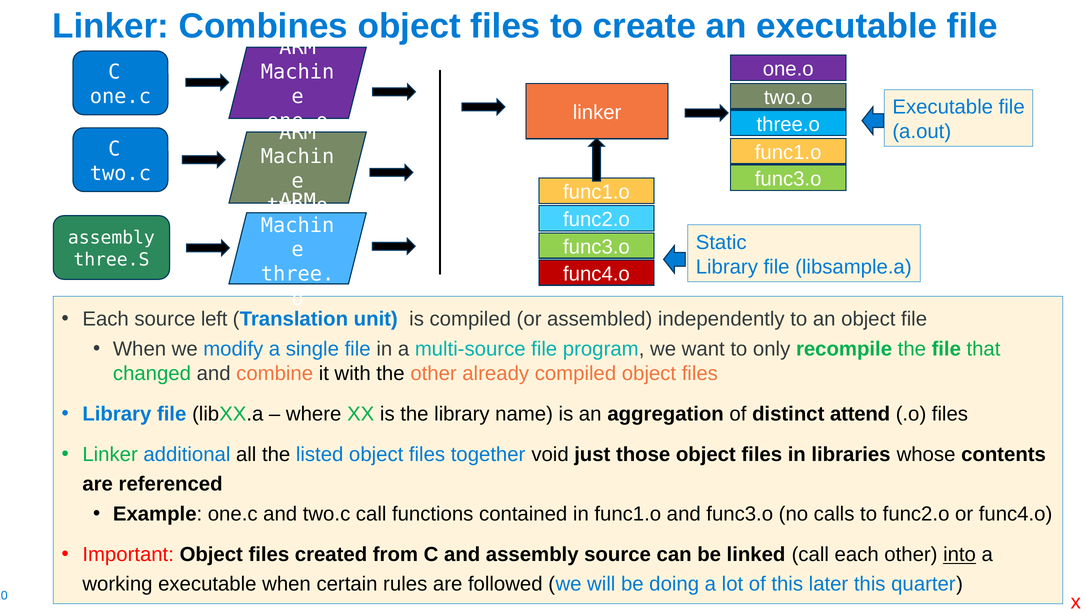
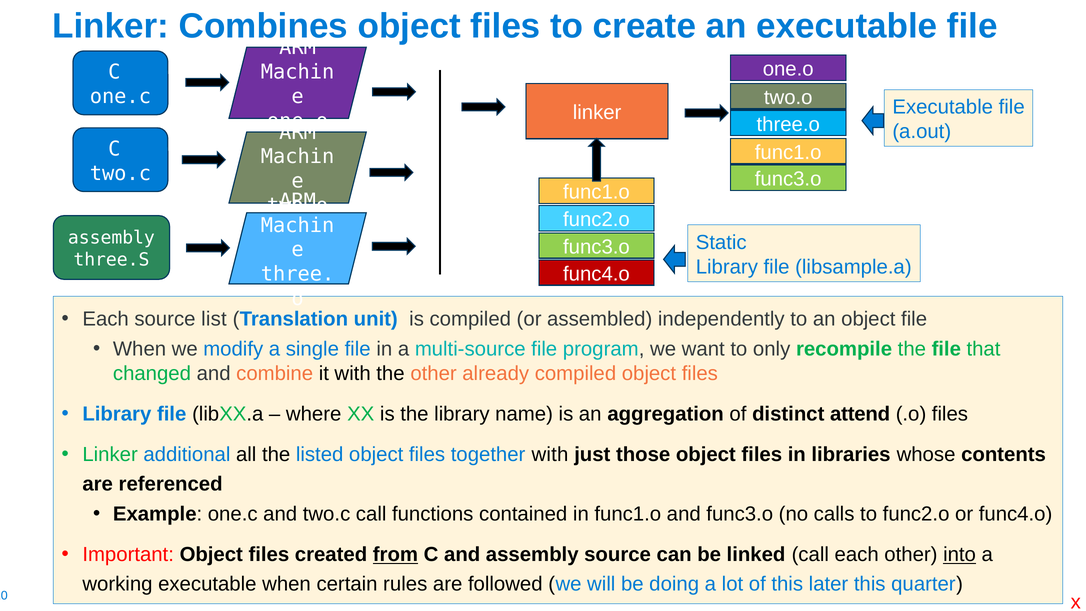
left: left -> list
together void: void -> with
from underline: none -> present
